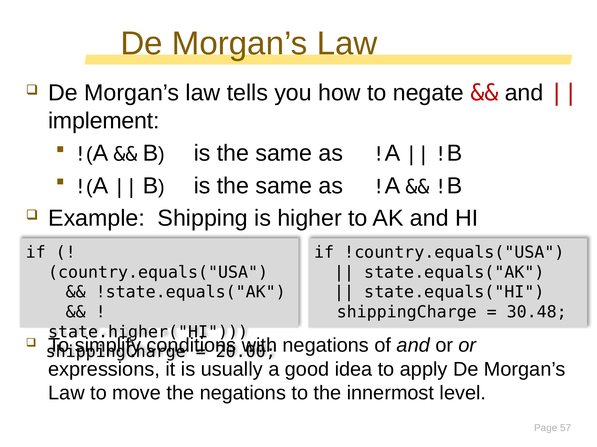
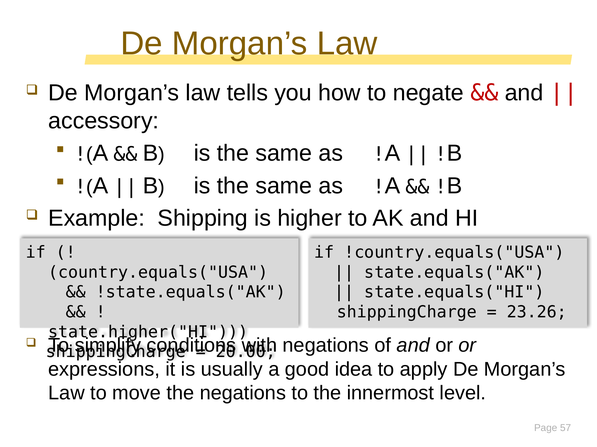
implement: implement -> accessory
30.48: 30.48 -> 23.26
